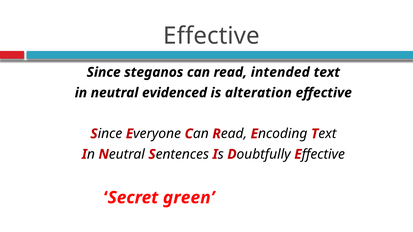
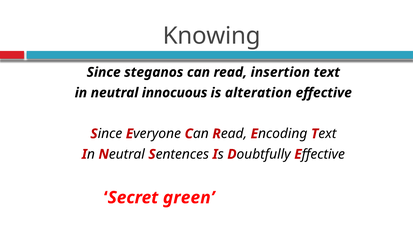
Effective at (212, 36): Effective -> Knowing
intended: intended -> insertion
evidenced: evidenced -> innocuous
